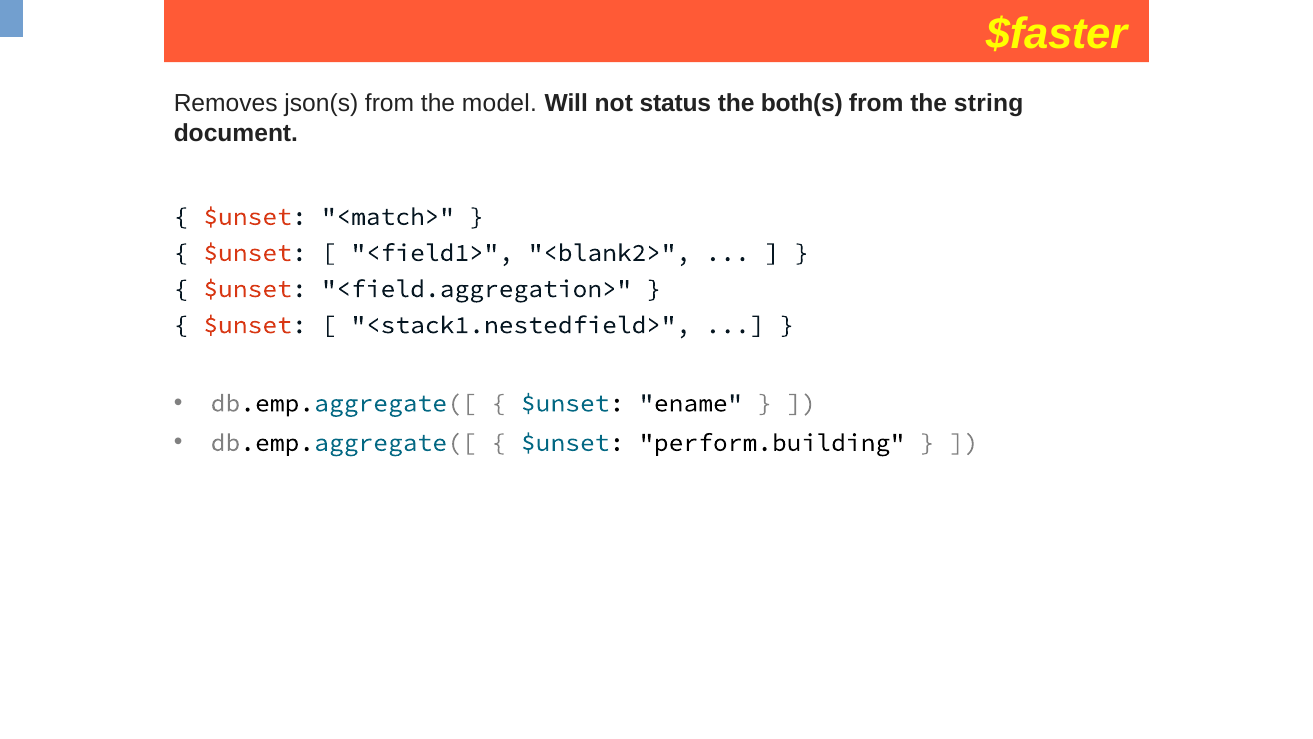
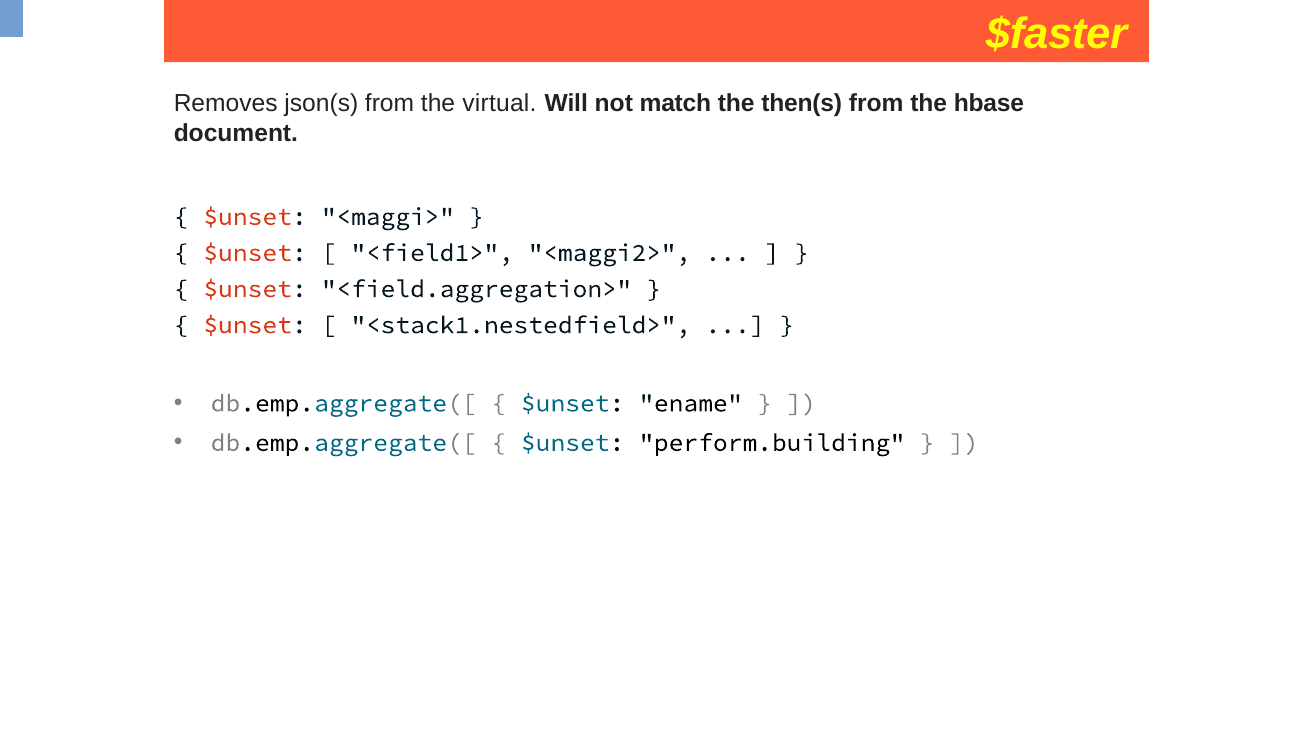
model: model -> virtual
status: status -> match
both(s: both(s -> then(s
string: string -> hbase
<match>: <match> -> <maggi>
<blank2>: <blank2> -> <maggi2>
